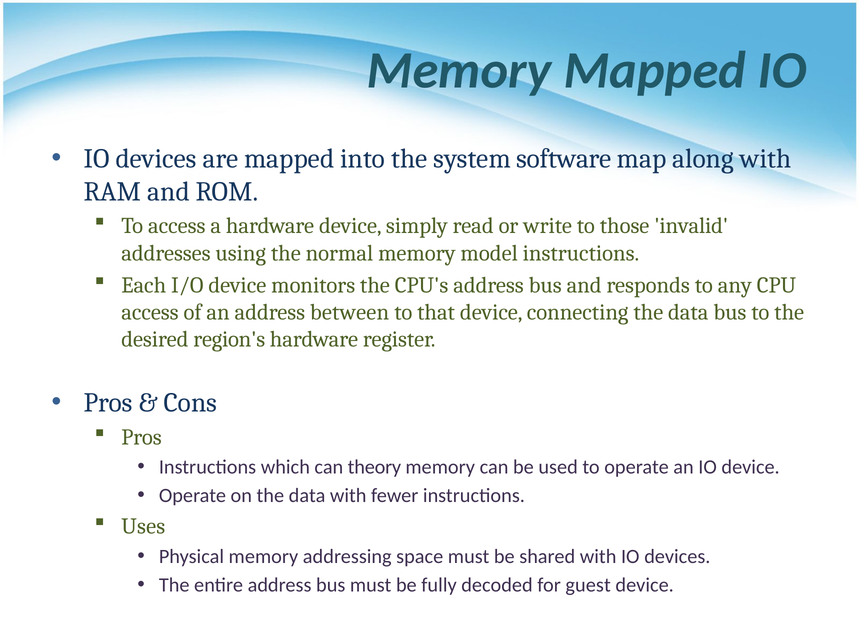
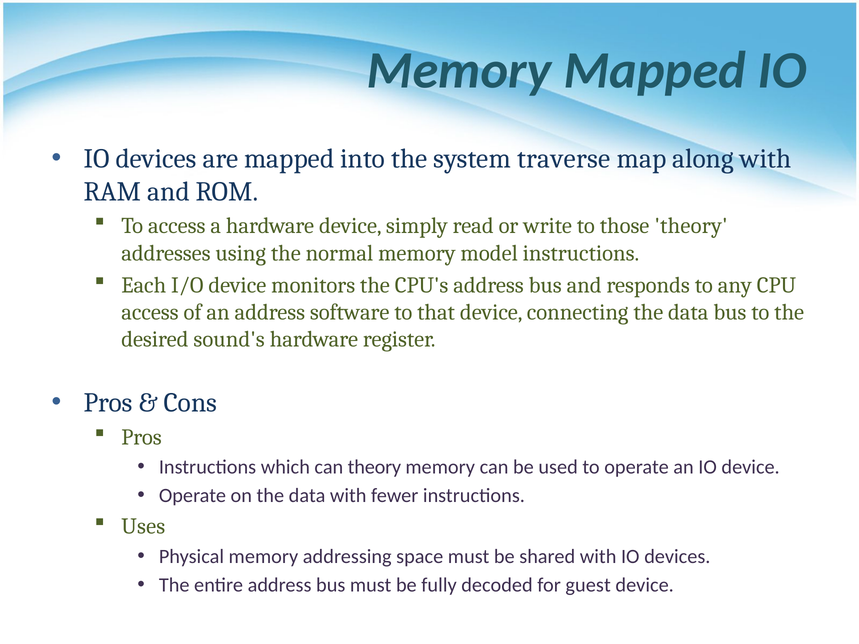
software: software -> traverse
those invalid: invalid -> theory
between: between -> software
region's: region's -> sound's
